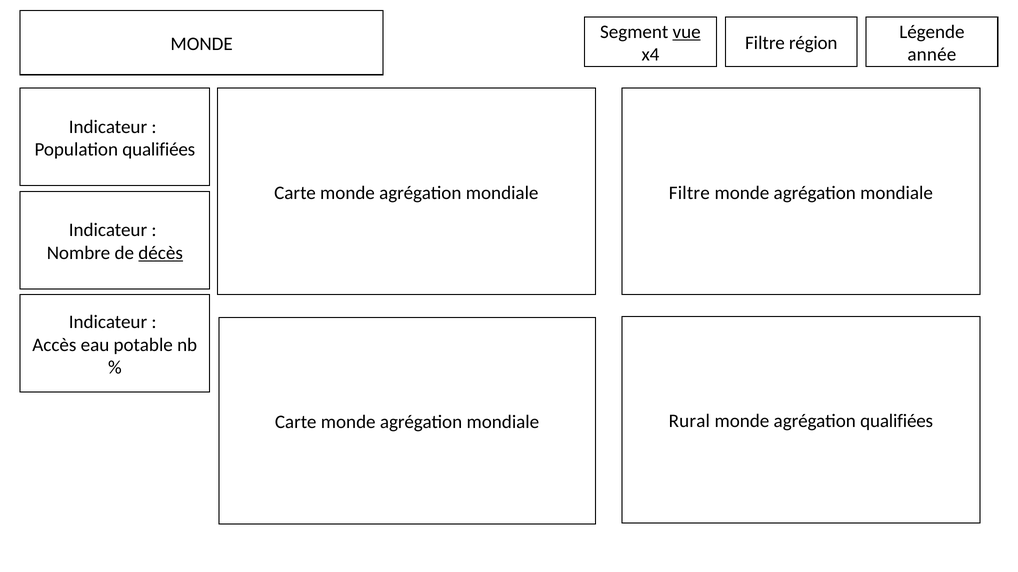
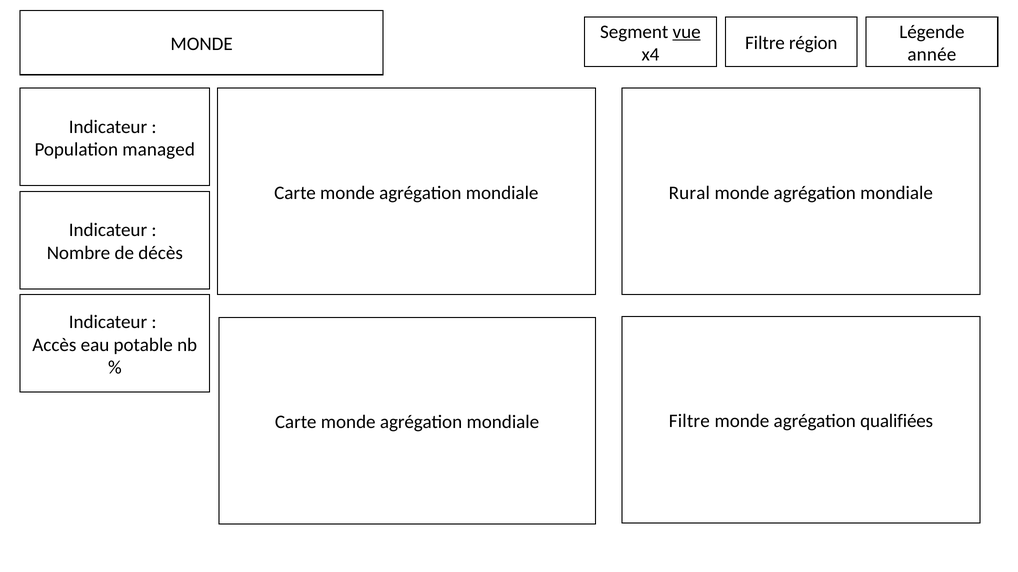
Population qualifiées: qualifiées -> managed
Filtre at (689, 193): Filtre -> Rural
décès underline: present -> none
mondiale Rural: Rural -> Filtre
